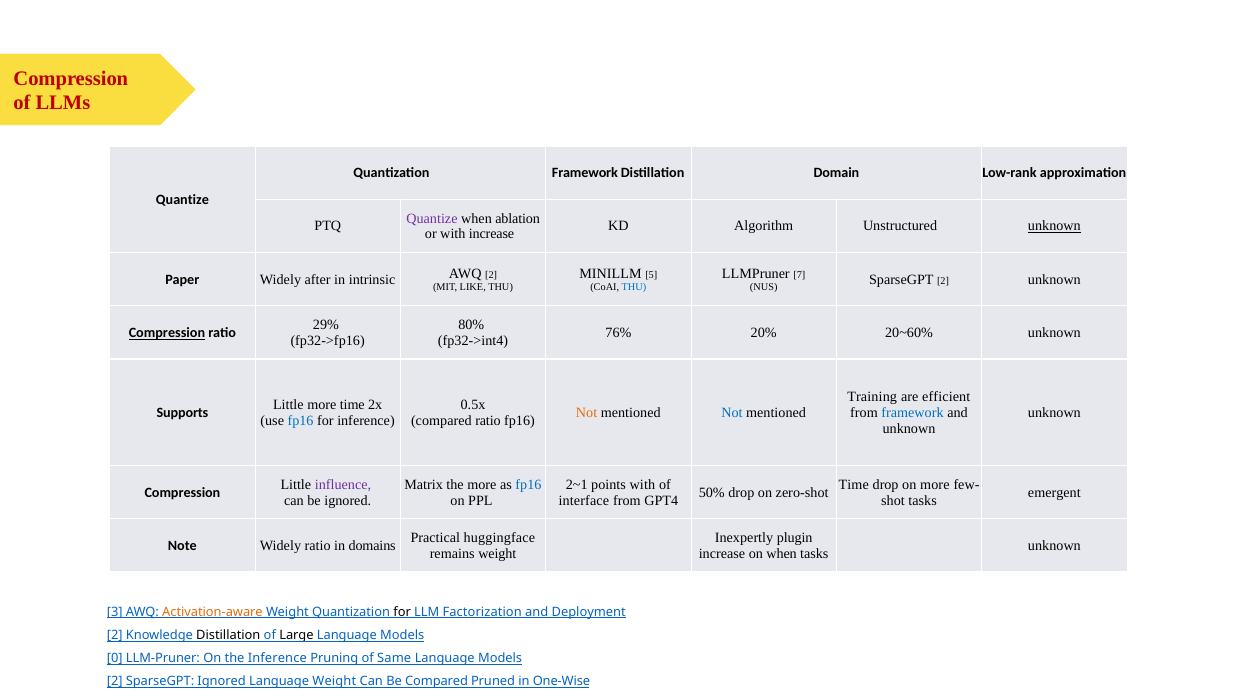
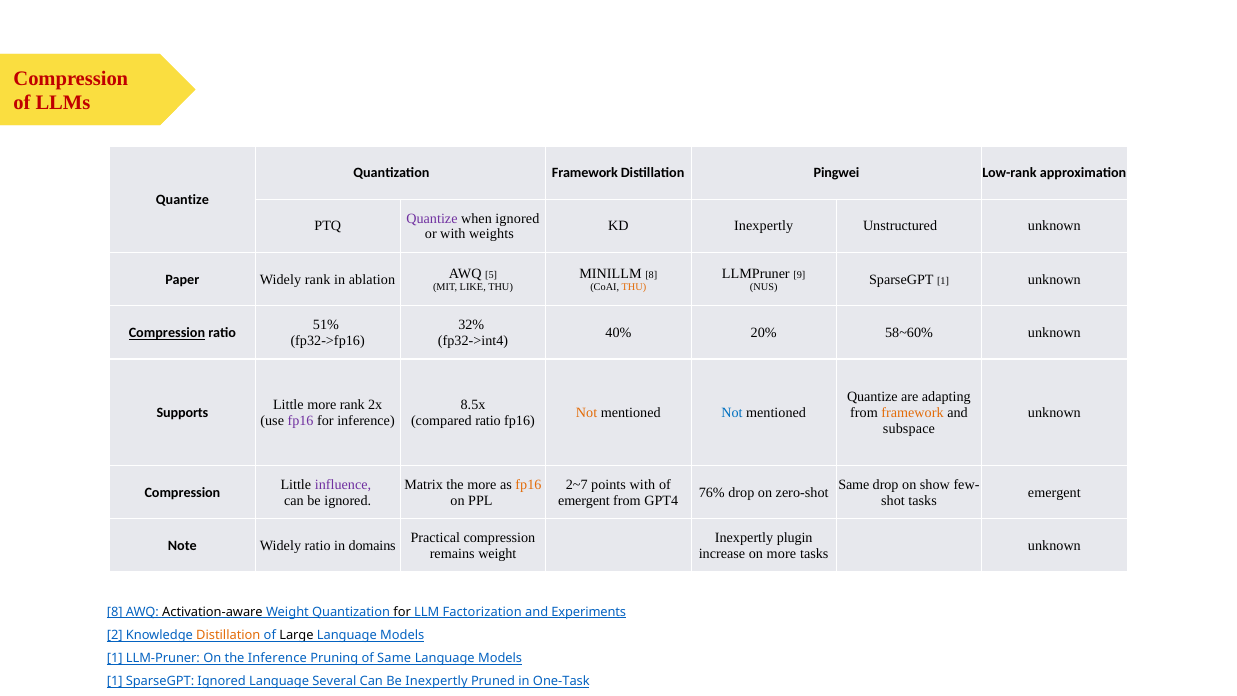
Domain: Domain -> Pingwei
when ablation: ablation -> ignored
KD Algorithm: Algorithm -> Inexpertly
unknown at (1054, 226) underline: present -> none
with increase: increase -> weights
MINILLM 5: 5 -> 8
7: 7 -> 9
SparseGPT 2: 2 -> 1
Widely after: after -> rank
intrinsic: intrinsic -> ablation
AWQ 2: 2 -> 5
THU at (634, 287) colour: blue -> orange
29%: 29% -> 51%
80%: 80% -> 32%
76%: 76% -> 40%
20~60%: 20~60% -> 58~60%
Training at (872, 397): Training -> Quantize
efficient: efficient -> adapting
more time: time -> rank
0.5x: 0.5x -> 8.5x
framework at (912, 413) colour: blue -> orange
fp16 at (301, 420) colour: blue -> purple
unknown at (909, 428): unknown -> subspace
fp16 at (529, 484) colour: blue -> orange
2~1: 2~1 -> 2~7
Time at (854, 484): Time -> Same
on more: more -> show
50%: 50% -> 76%
interface at (584, 500): interface -> emergent
Practical huggingface: huggingface -> compression
on when: when -> more
3 at (115, 612): 3 -> 8
Activation-aware colour: orange -> black
Deployment: Deployment -> Experiments
Distillation at (228, 635) colour: black -> orange
0 at (115, 658): 0 -> 1
2 at (115, 681): 2 -> 1
Language Weight: Weight -> Several
Be Compared: Compared -> Inexpertly
One-Wise: One-Wise -> One-Task
